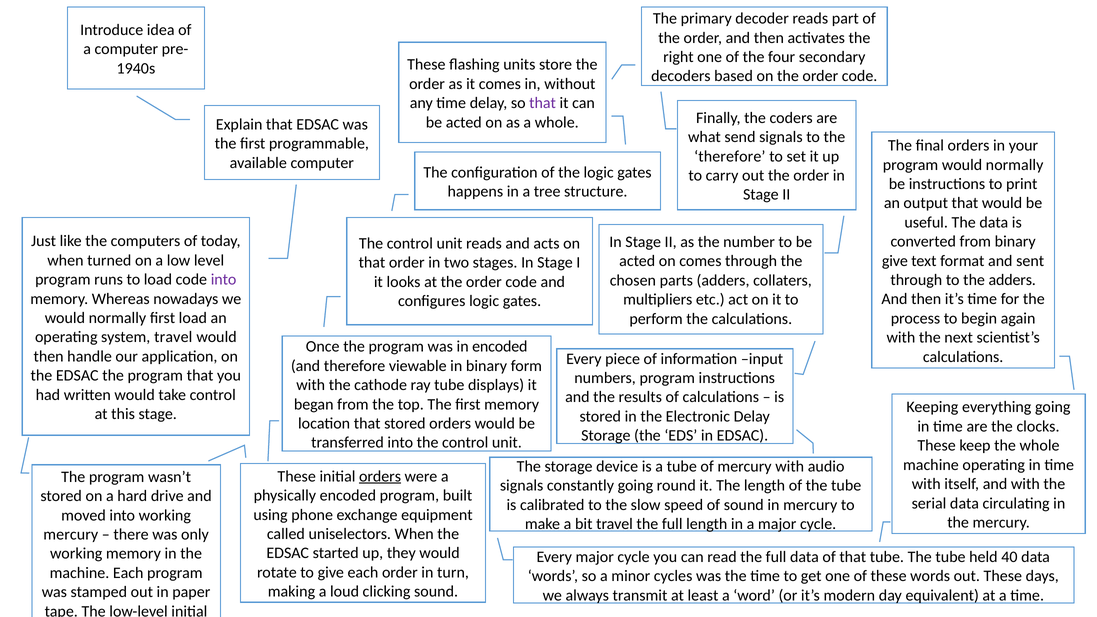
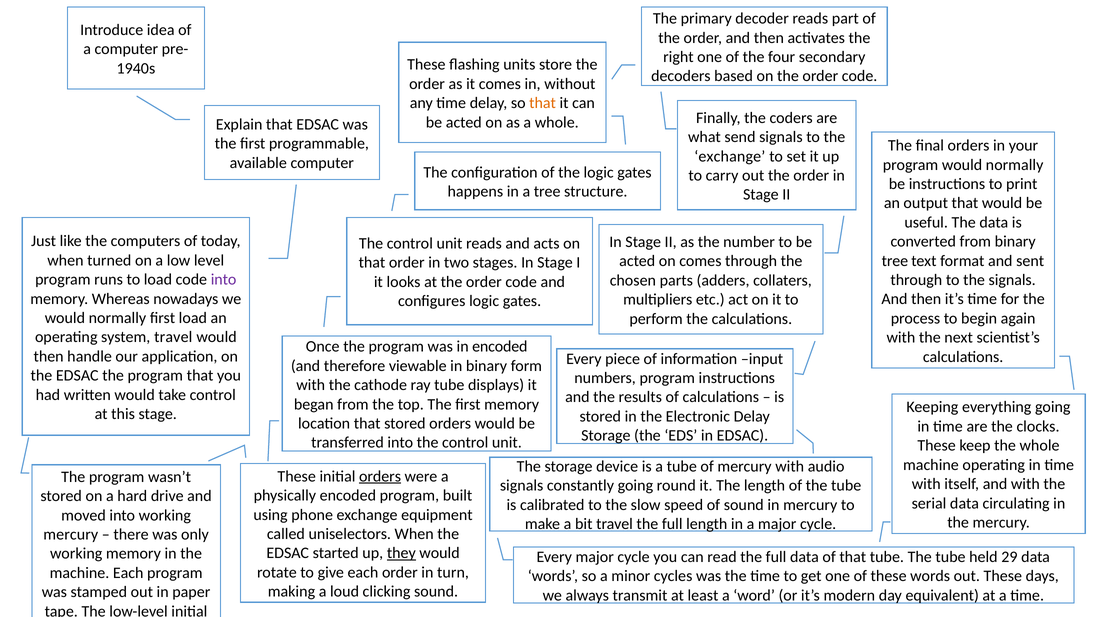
that at (543, 103) colour: purple -> orange
therefore at (730, 156): therefore -> exchange
give at (895, 261): give -> tree
the adders: adders -> signals
they underline: none -> present
40: 40 -> 29
